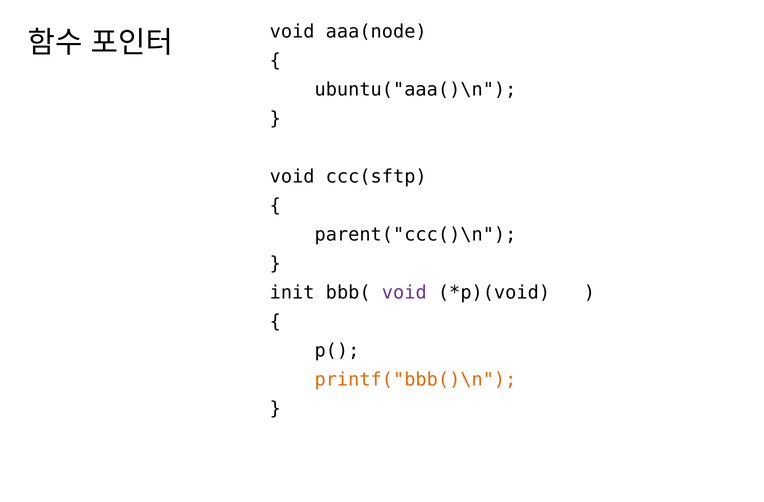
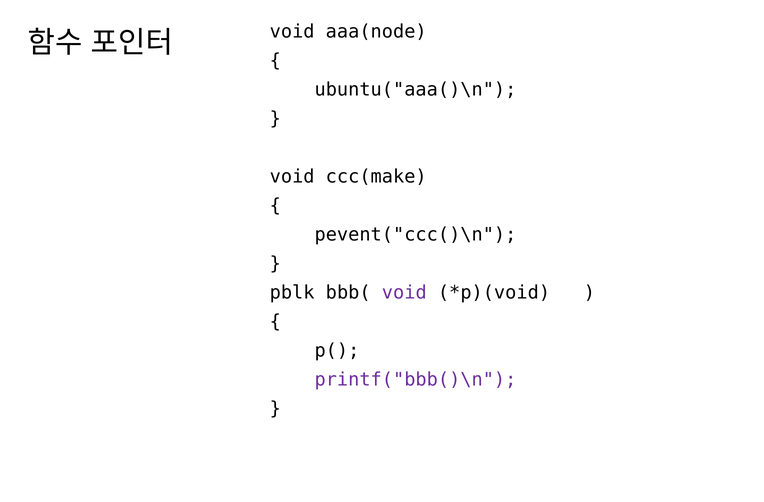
ccc(sftp: ccc(sftp -> ccc(make
parent("ccc()\n: parent("ccc()\n -> pevent("ccc()\n
init: init -> pblk
printf("bbb()\n colour: orange -> purple
